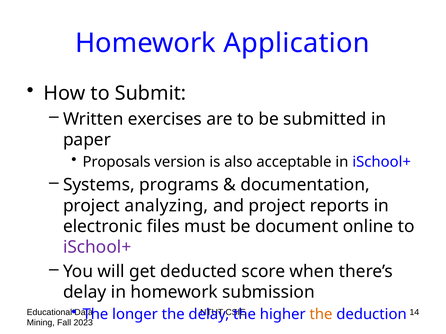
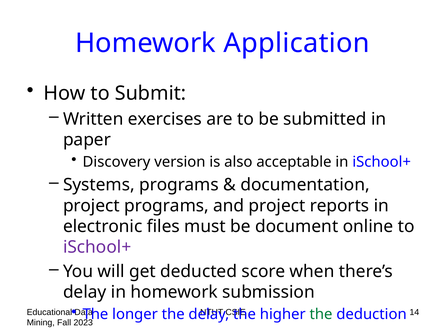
Proposals: Proposals -> Discovery
project analyzing: analyzing -> programs
the at (321, 315) colour: orange -> green
